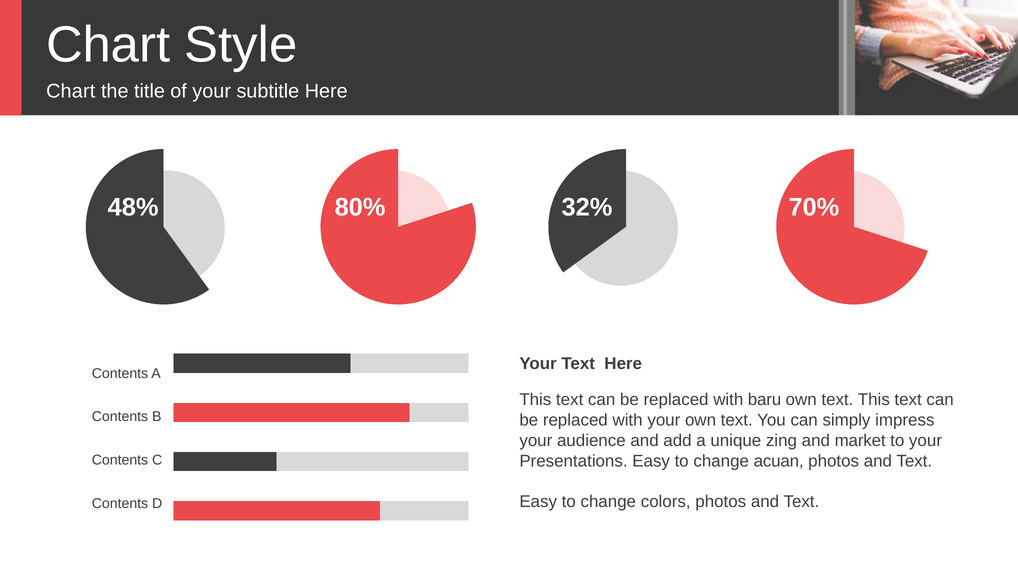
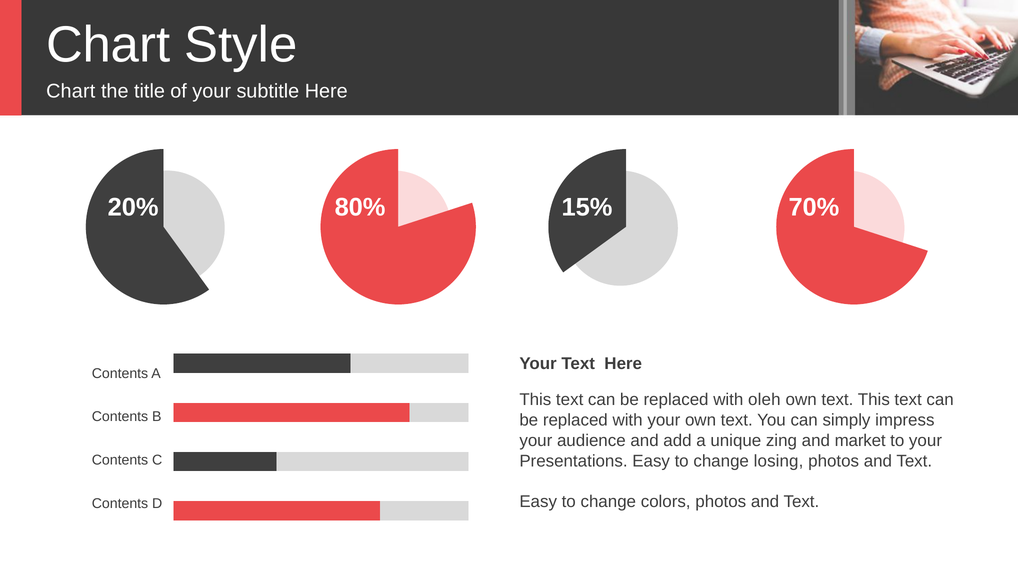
48%: 48% -> 20%
32%: 32% -> 15%
baru: baru -> oleh
acuan: acuan -> losing
